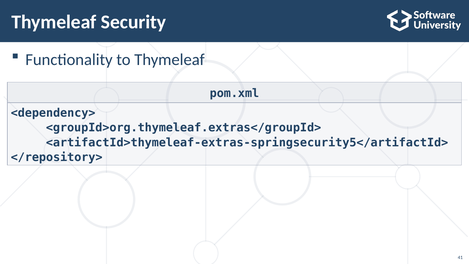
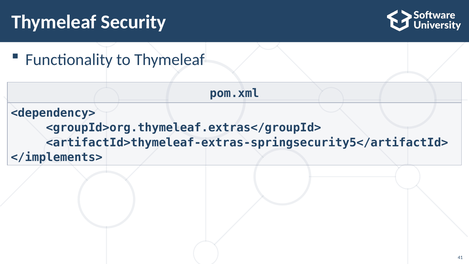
</repository>: </repository> -> </implements>
